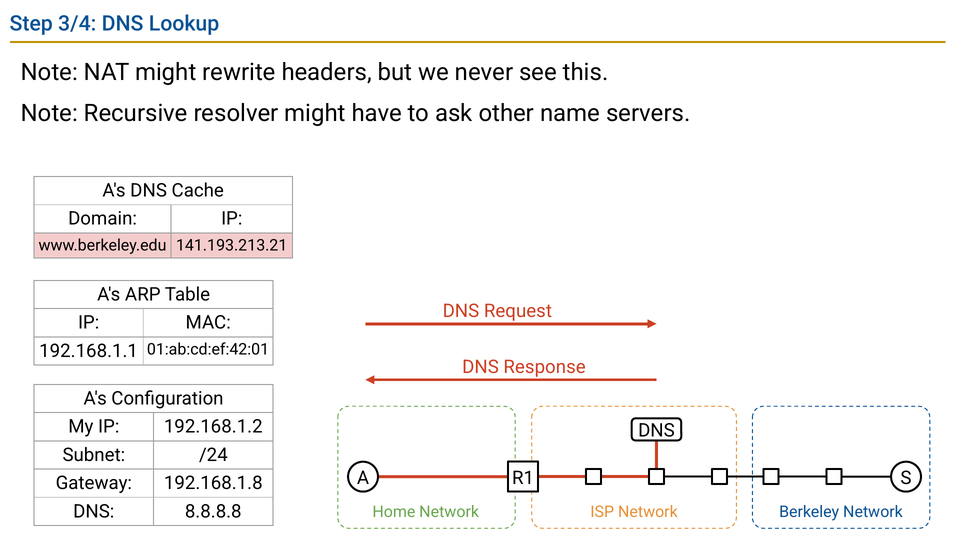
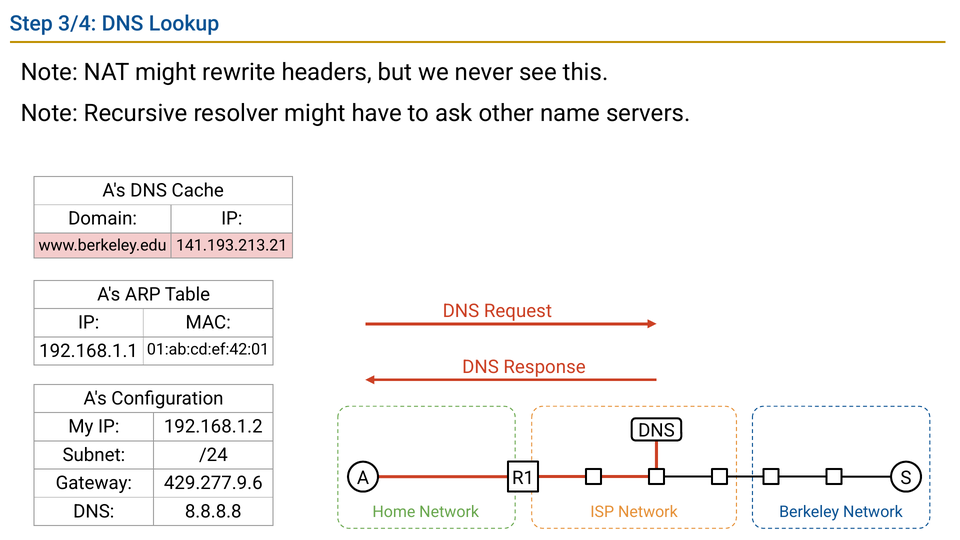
192.168.1.8: 192.168.1.8 -> 429.277.9.6
